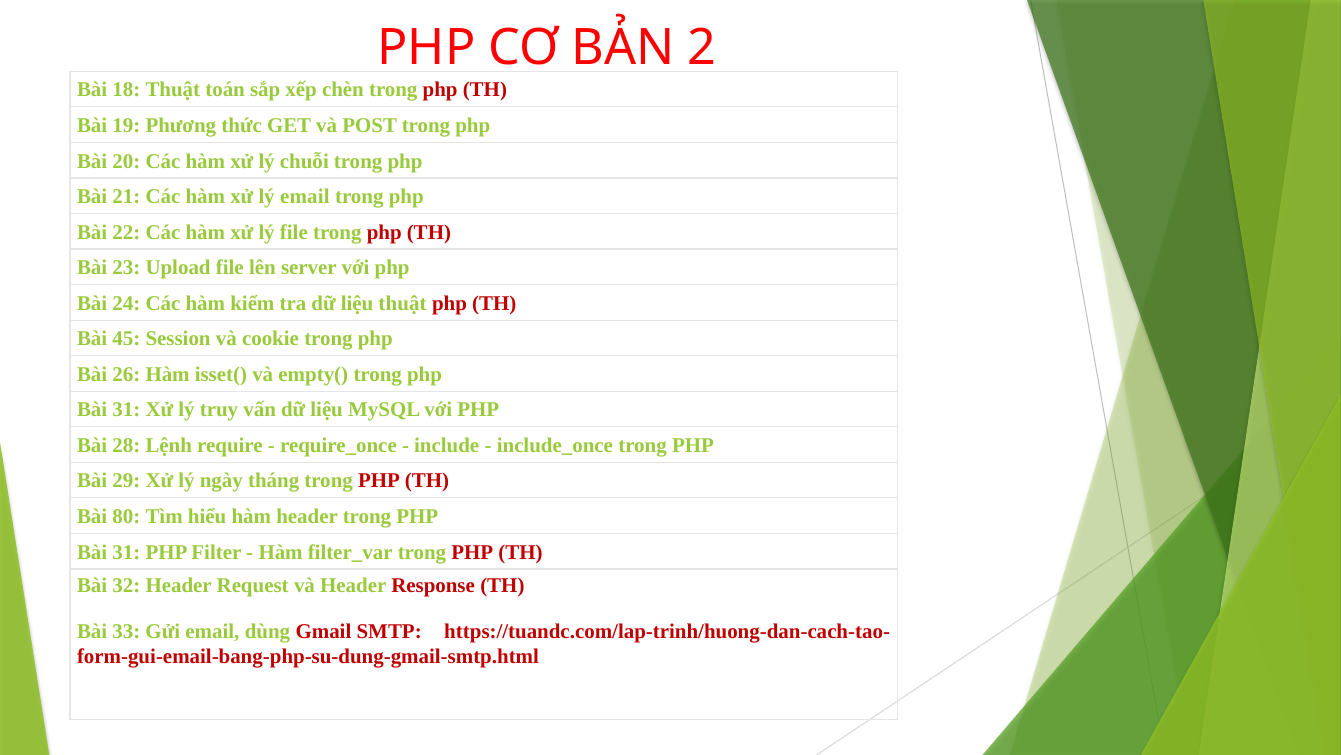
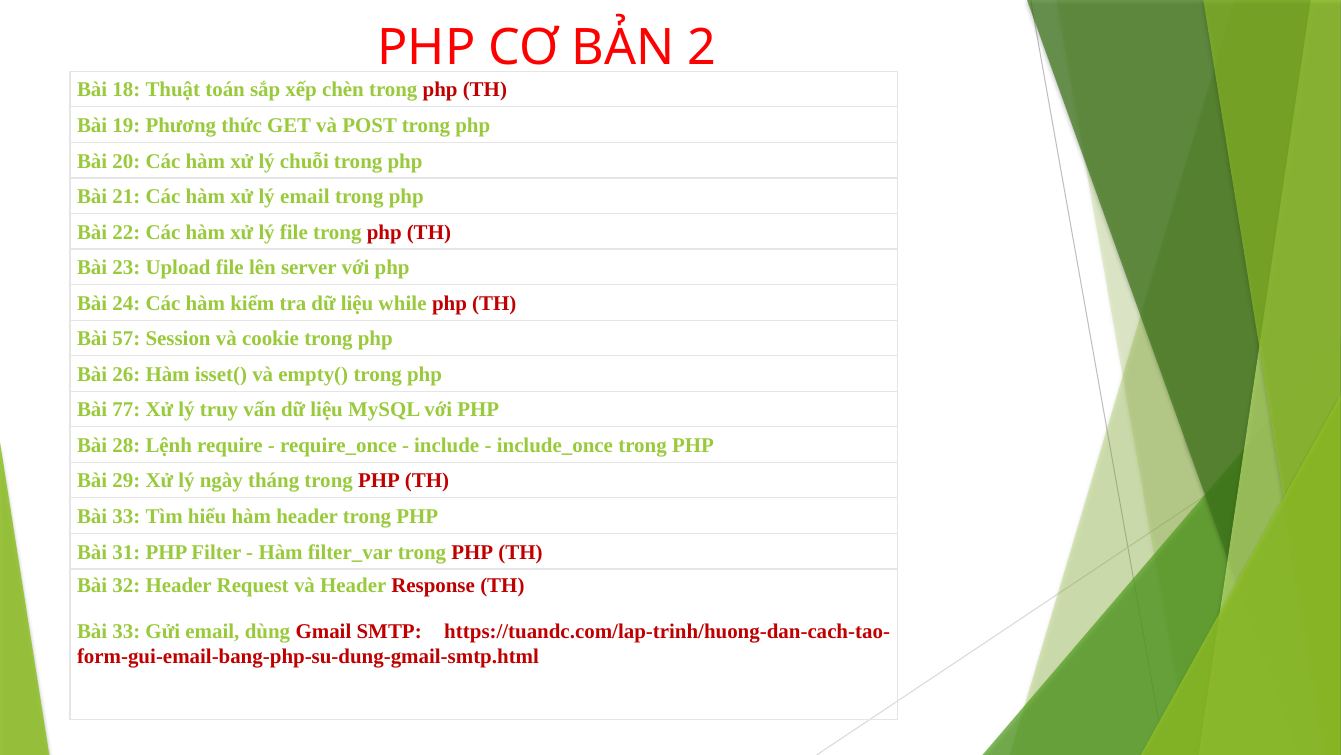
liệu thuật: thuật -> while
45: 45 -> 57
31 at (126, 410): 31 -> 77
80 at (126, 516): 80 -> 33
